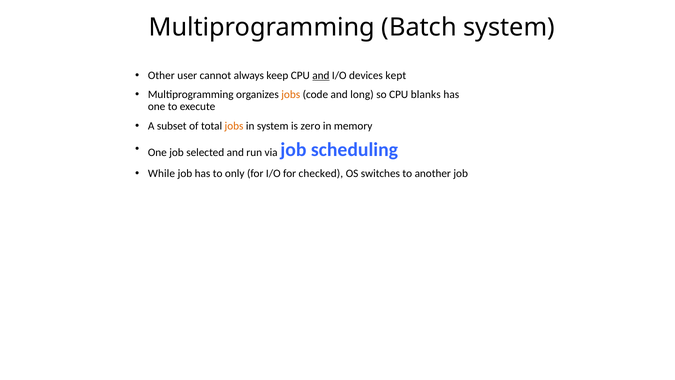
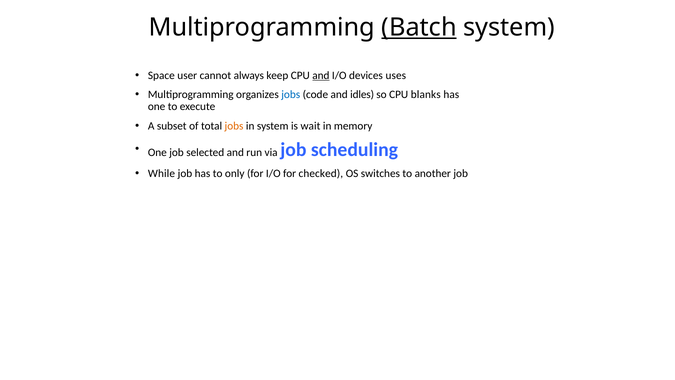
Batch underline: none -> present
Other: Other -> Space
kept: kept -> uses
jobs at (291, 94) colour: orange -> blue
long: long -> idles
zero: zero -> wait
